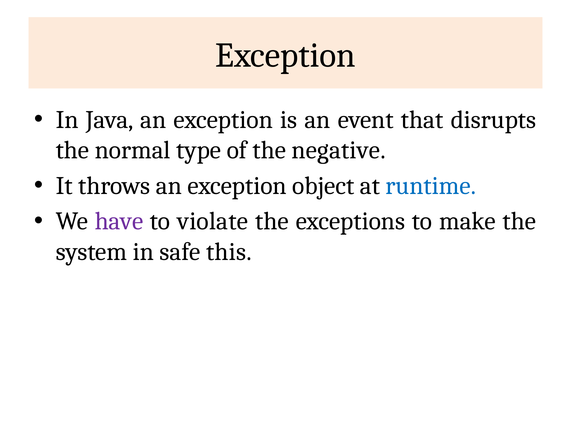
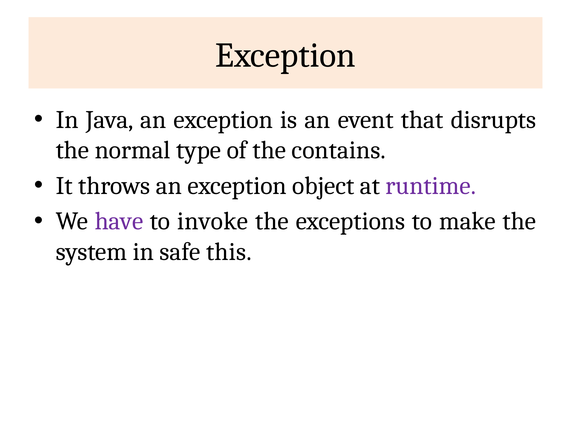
negative: negative -> contains
runtime colour: blue -> purple
violate: violate -> invoke
